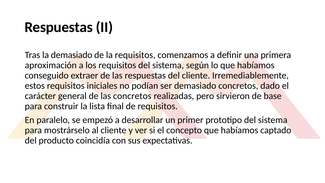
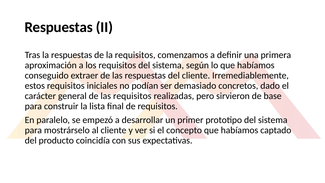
la demasiado: demasiado -> respuestas
las concretos: concretos -> requisitos
